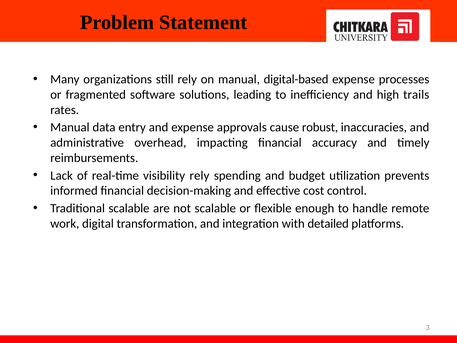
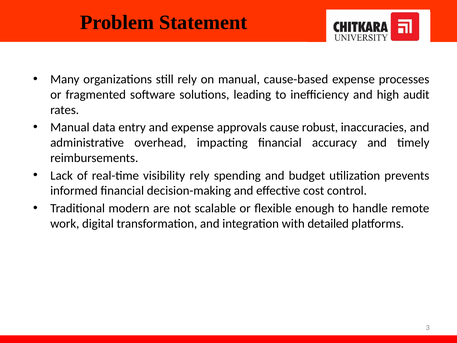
digital-based: digital-based -> cause-based
trails: trails -> audit
Traditional scalable: scalable -> modern
